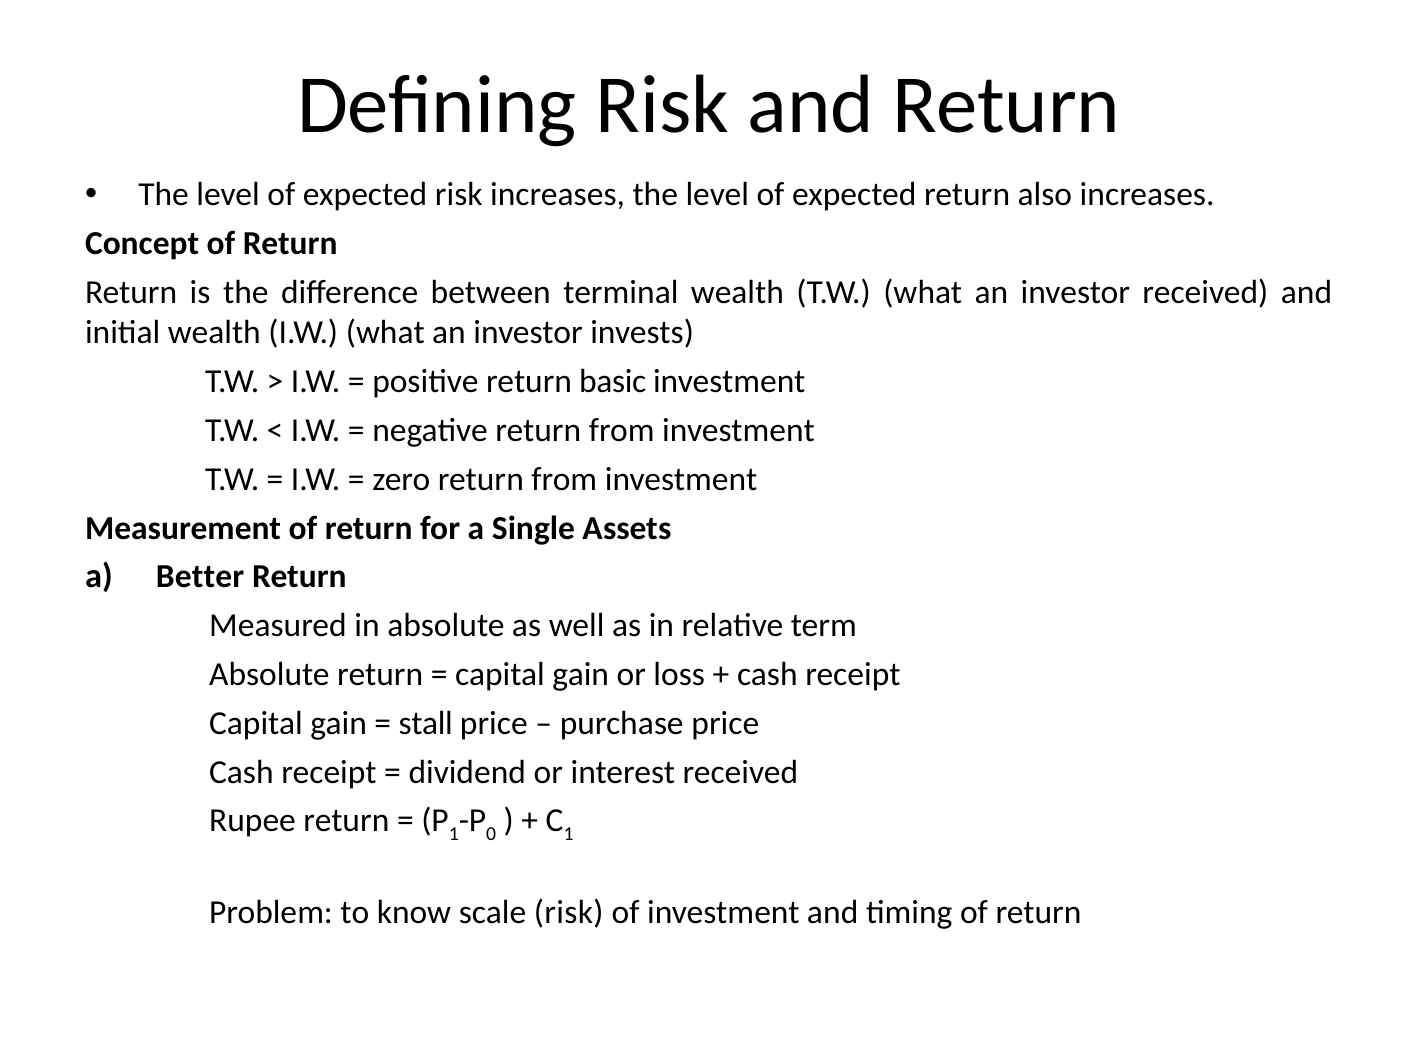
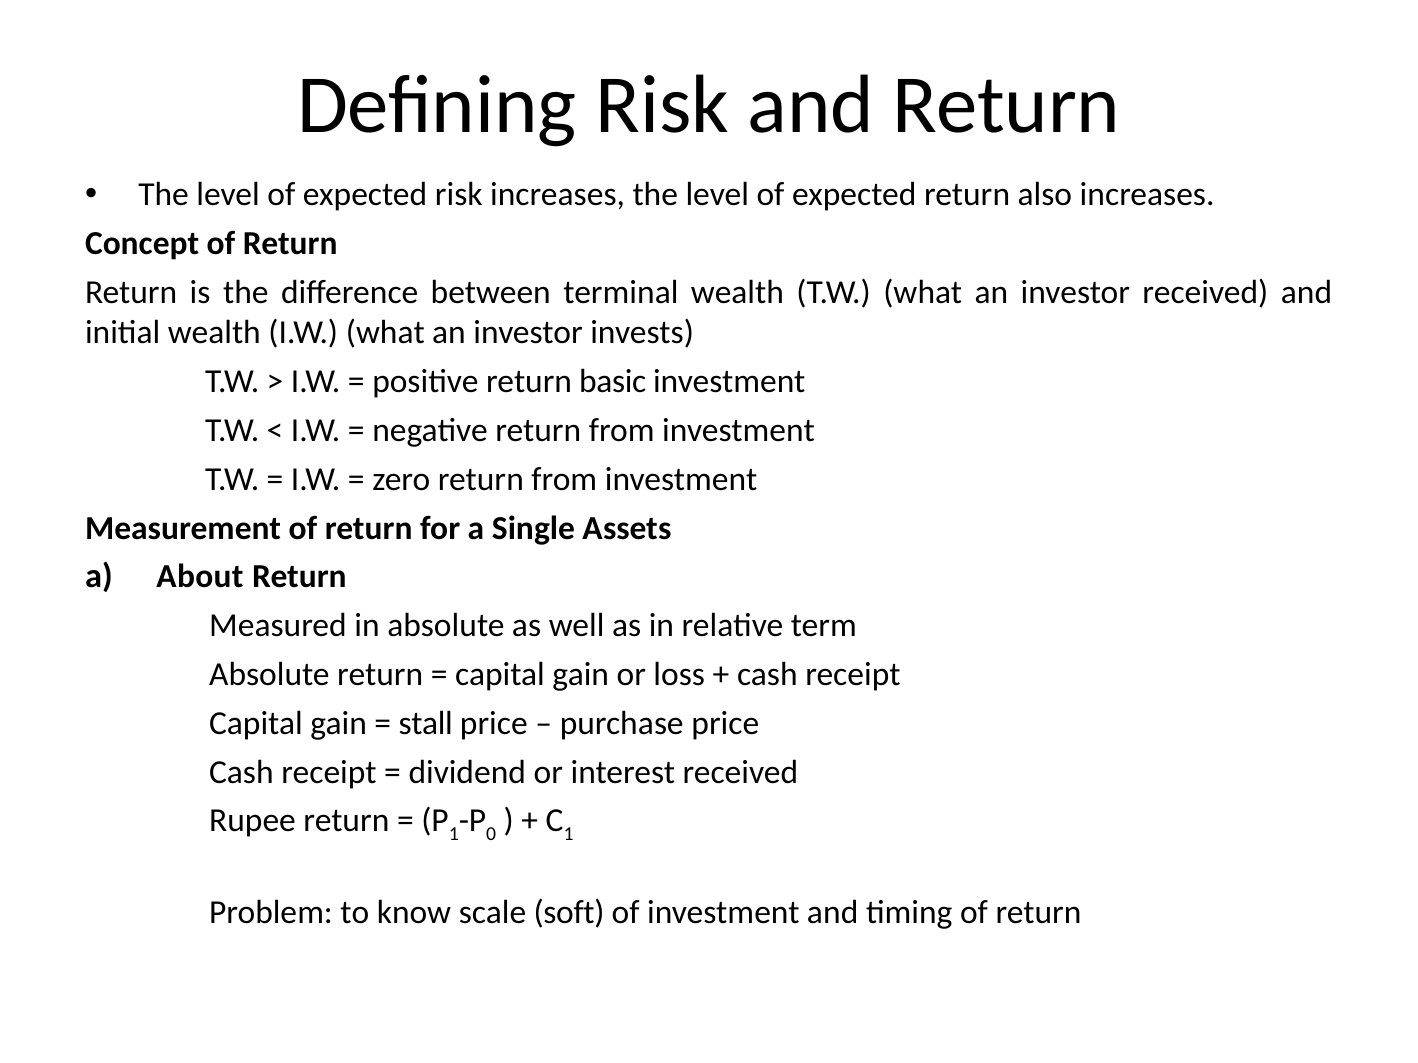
Better: Better -> About
scale risk: risk -> soft
